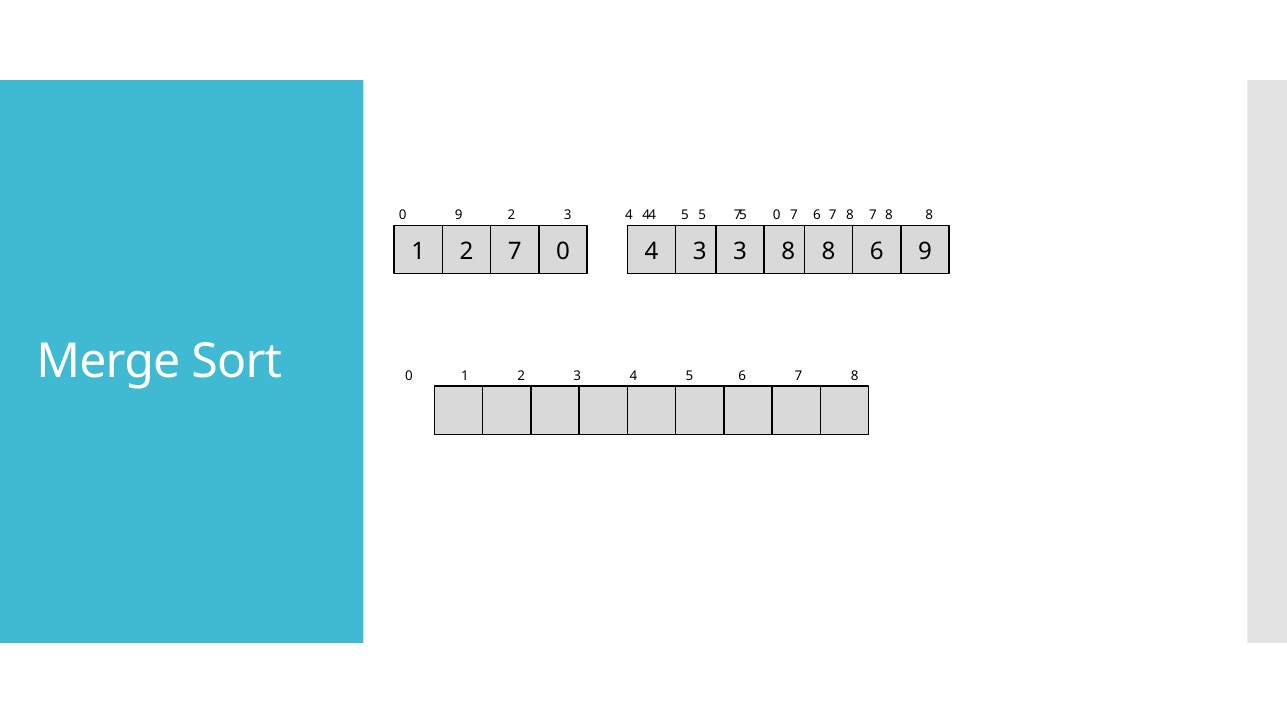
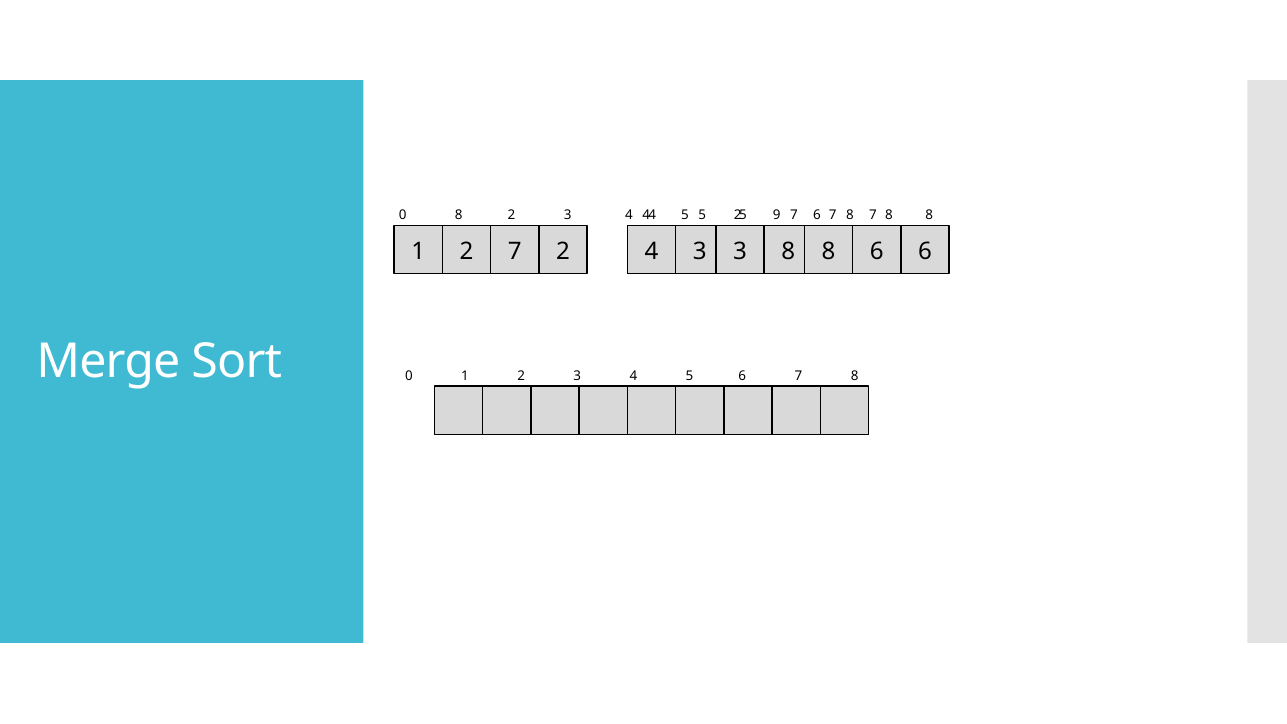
0 9: 9 -> 8
5 7: 7 -> 2
5 0: 0 -> 9
0 at (563, 251): 0 -> 2
9 at (925, 251): 9 -> 6
